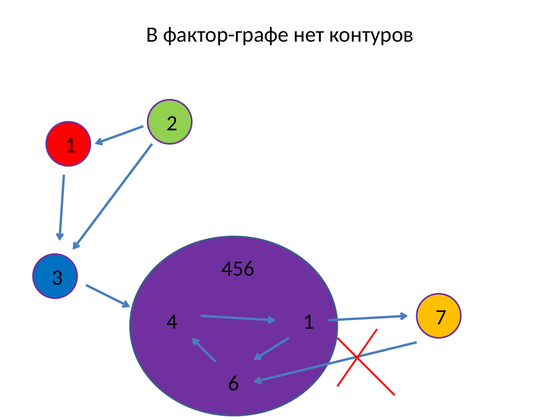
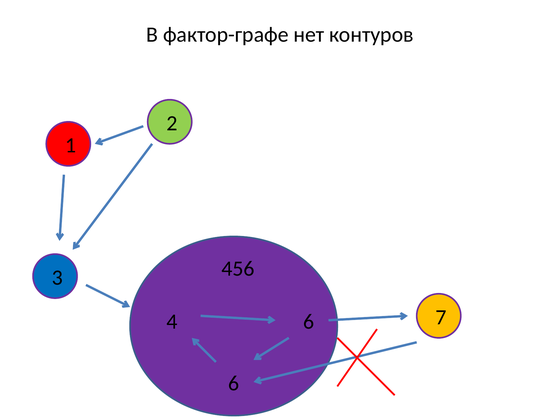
4 1: 1 -> 6
